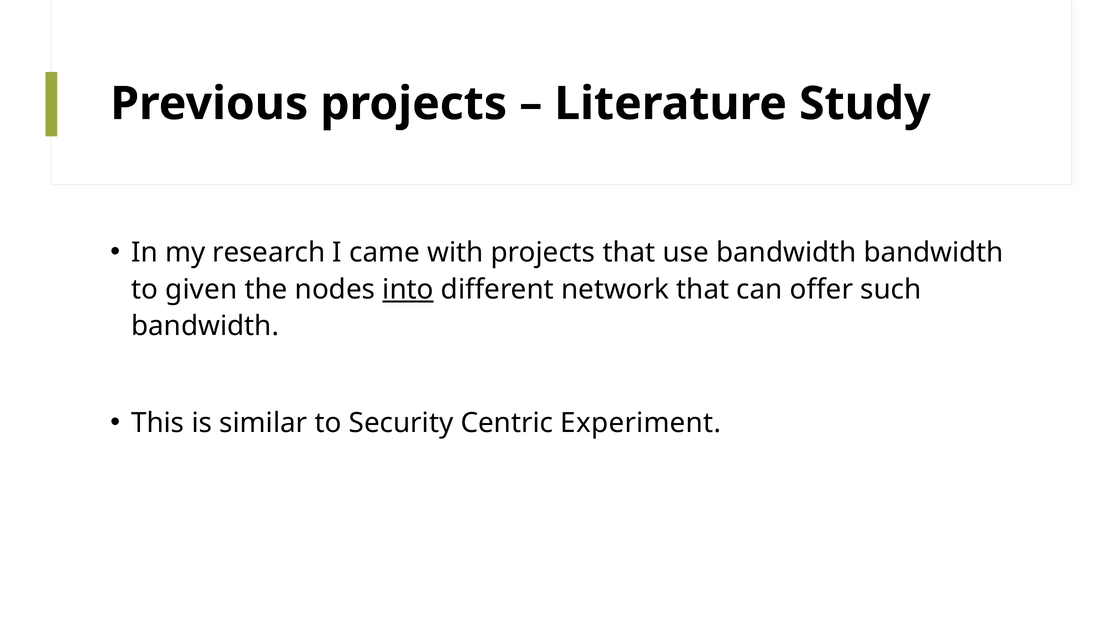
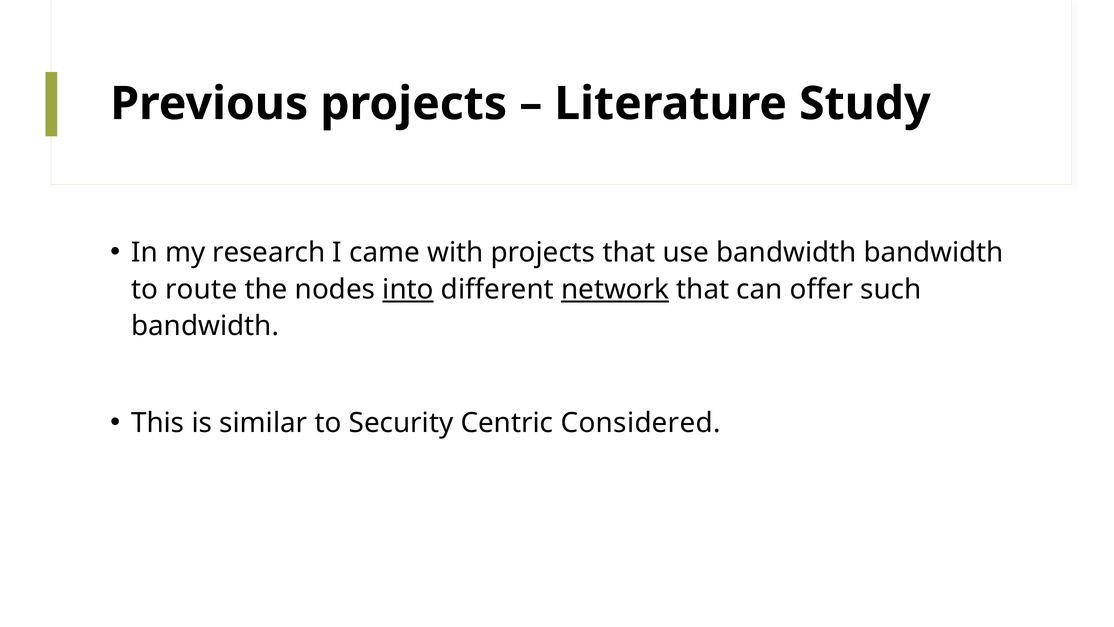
given: given -> route
network underline: none -> present
Experiment: Experiment -> Considered
